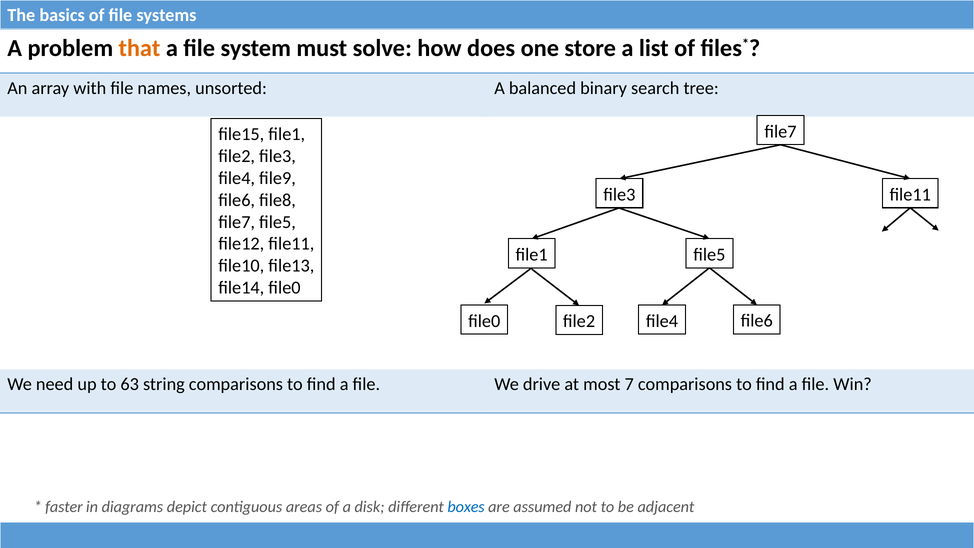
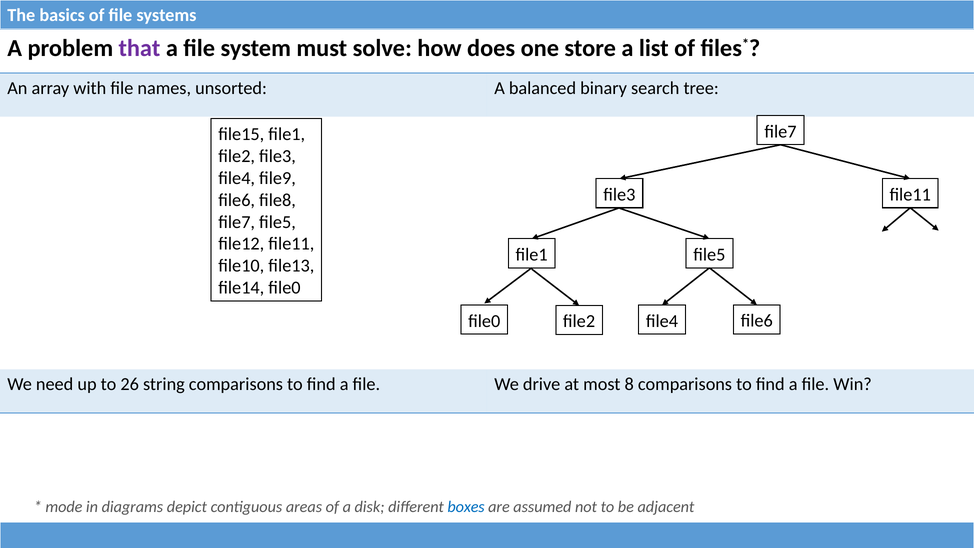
that colour: orange -> purple
63: 63 -> 26
7: 7 -> 8
faster: faster -> mode
